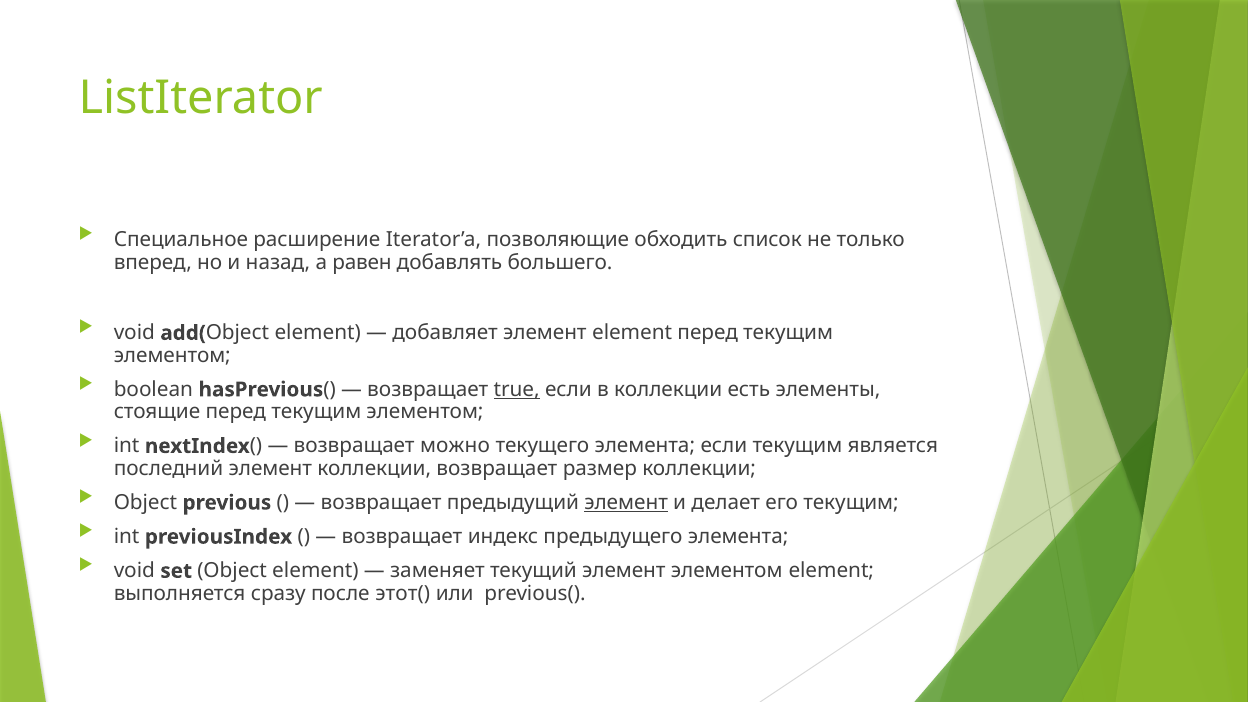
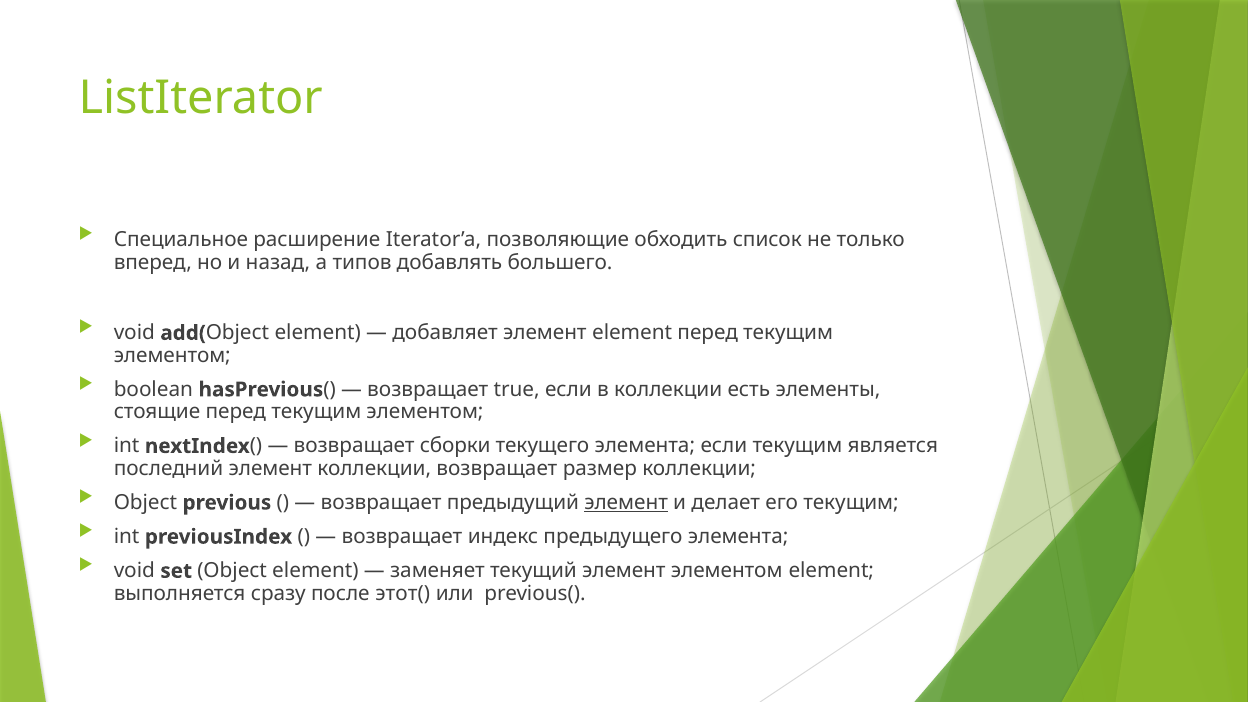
равен: равен -> типов
true underline: present -> none
можно: можно -> сборки
